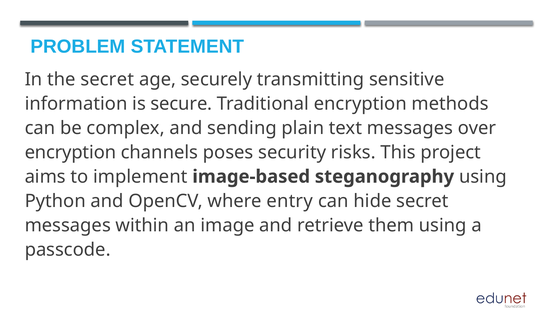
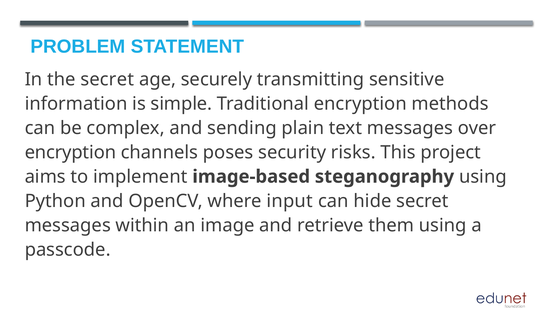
secure: secure -> simple
entry: entry -> input
